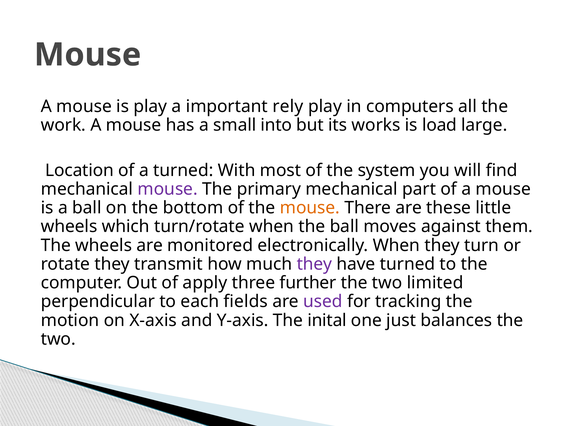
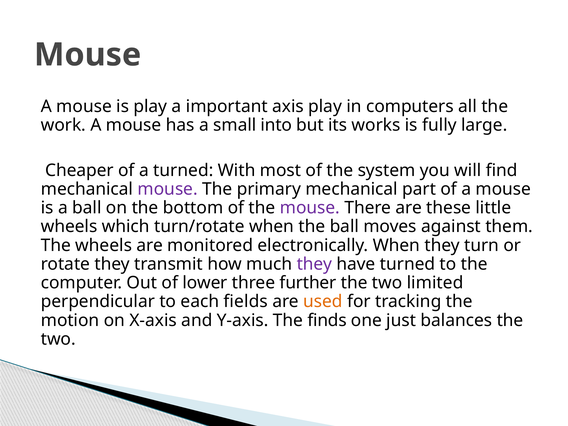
rely: rely -> axis
load: load -> fully
Location: Location -> Cheaper
mouse at (310, 208) colour: orange -> purple
apply: apply -> lower
used colour: purple -> orange
inital: inital -> finds
